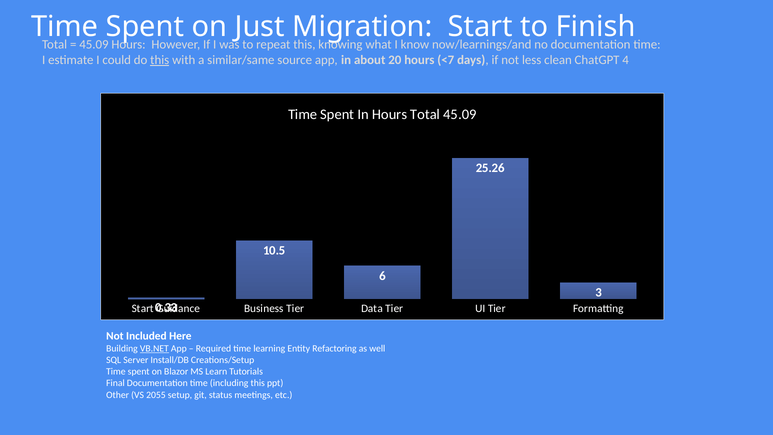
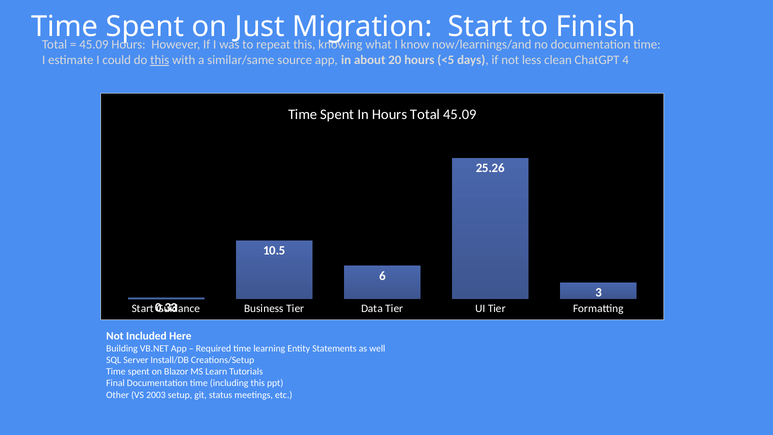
<7: <7 -> <5
VB.NET underline: present -> none
Refactoring: Refactoring -> Statements
2055: 2055 -> 2003
